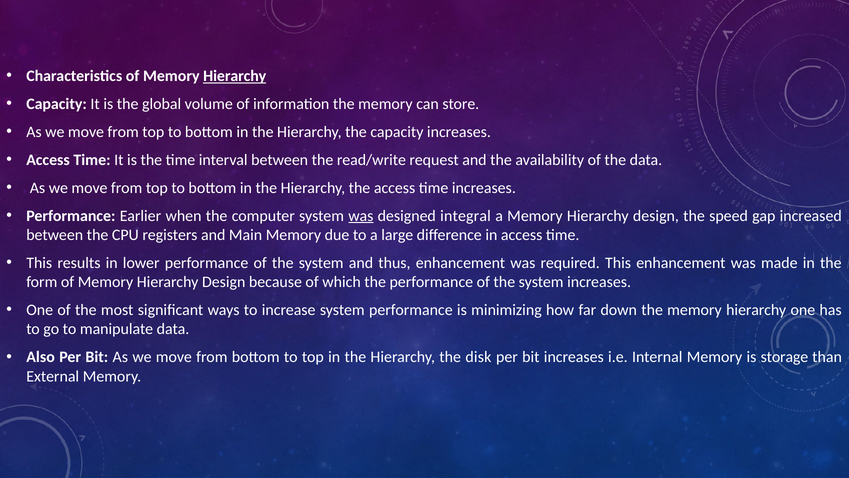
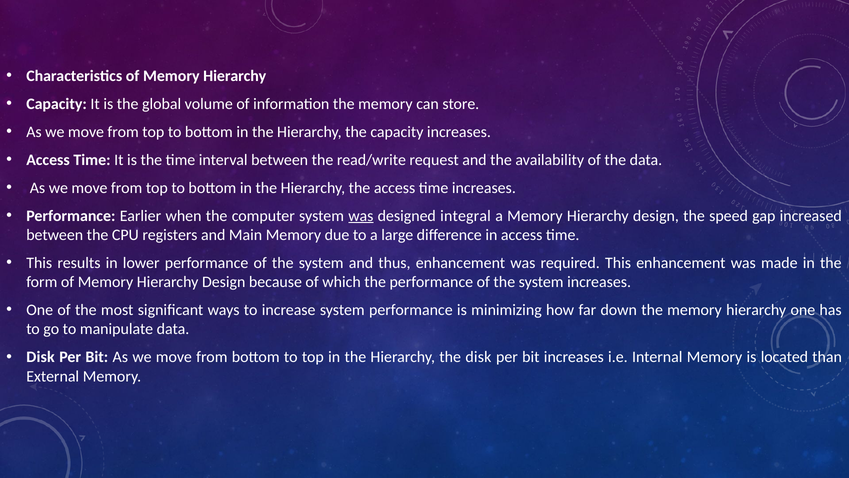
Hierarchy at (235, 76) underline: present -> none
Also at (41, 357): Also -> Disk
storage: storage -> located
